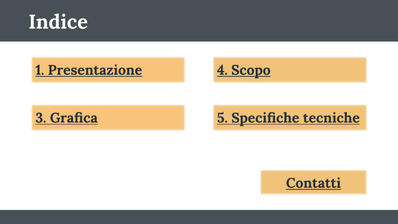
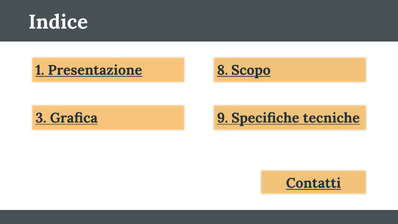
4: 4 -> 8
5: 5 -> 9
